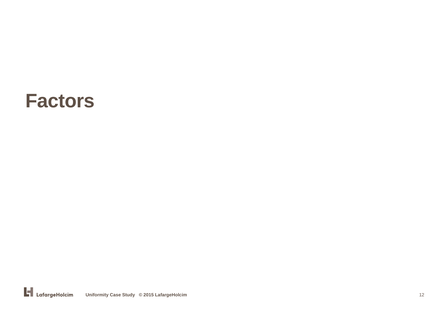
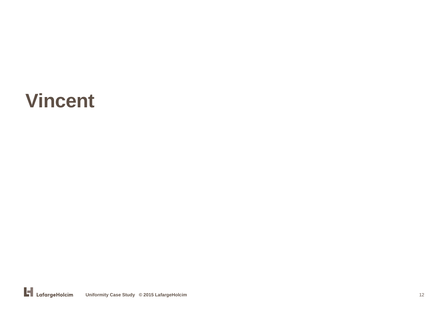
Factors: Factors -> Vincent
